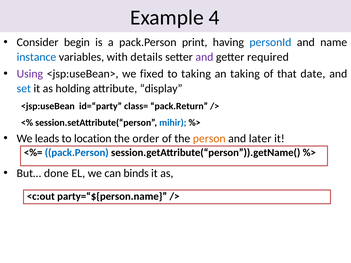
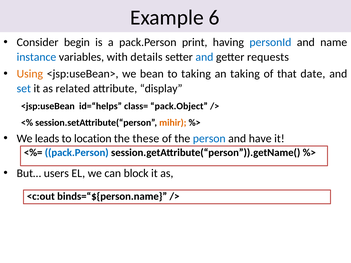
4: 4 -> 6
and at (204, 57) colour: purple -> blue
required: required -> requests
Using colour: purple -> orange
fixed: fixed -> bean
holding: holding -> related
id=“party: id=“party -> id=“helps
pack.Return: pack.Return -> pack.Object
mihir colour: blue -> orange
order: order -> these
person colour: orange -> blue
later: later -> have
done: done -> users
binds: binds -> block
party=“${person.name: party=“${person.name -> binds=“${person.name
